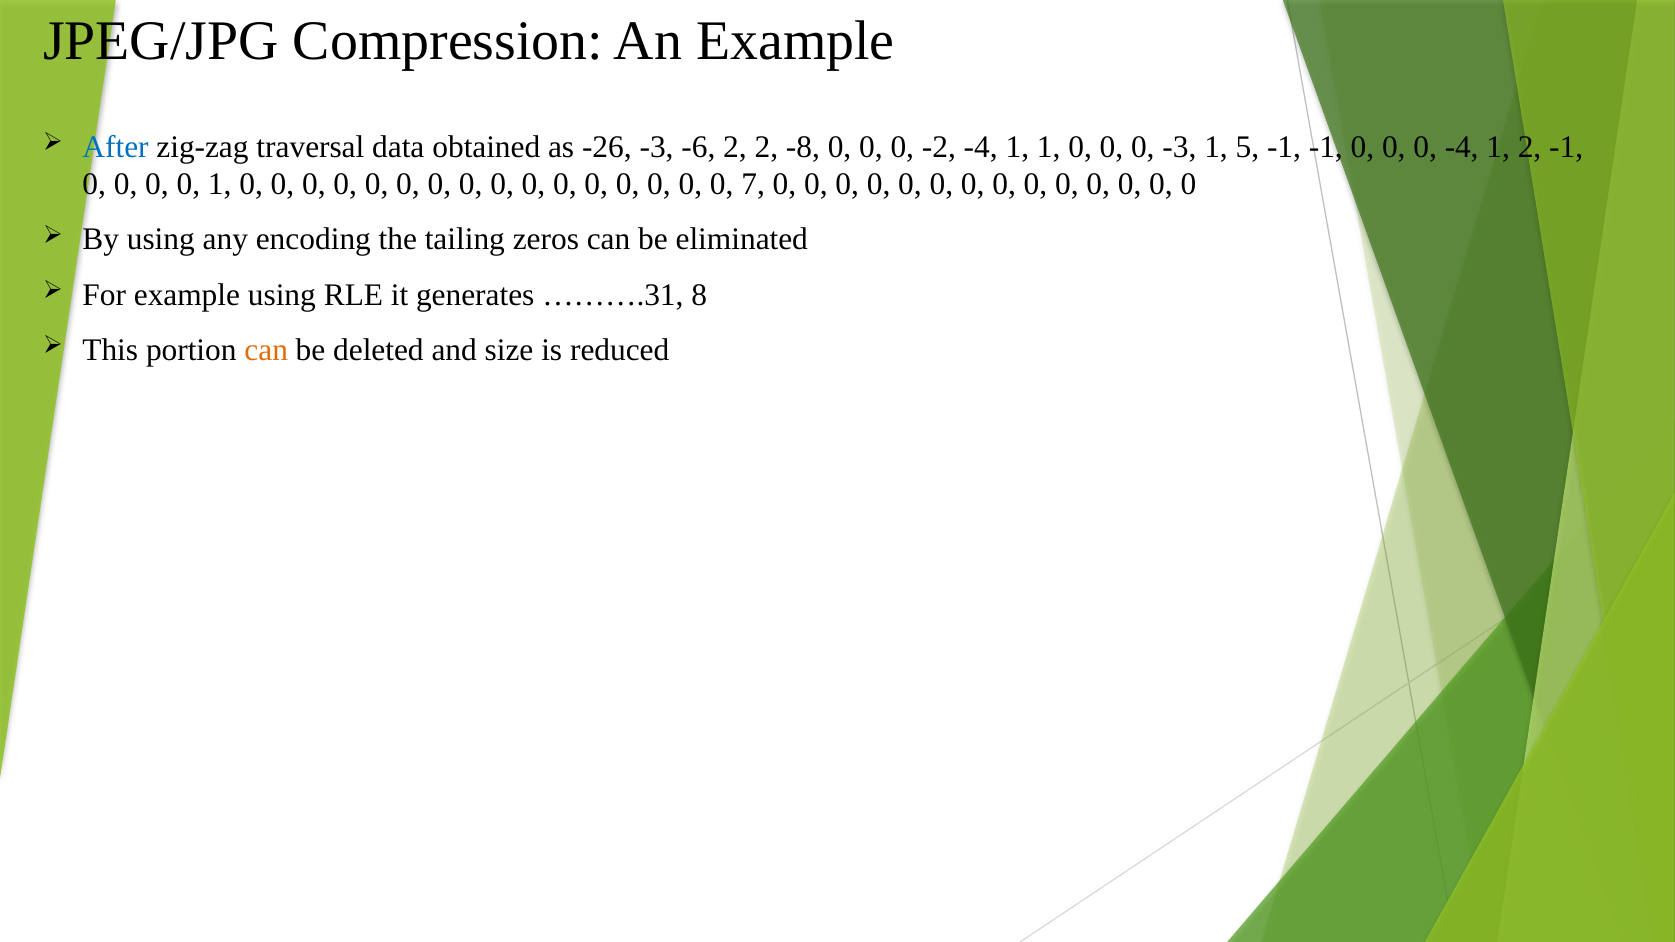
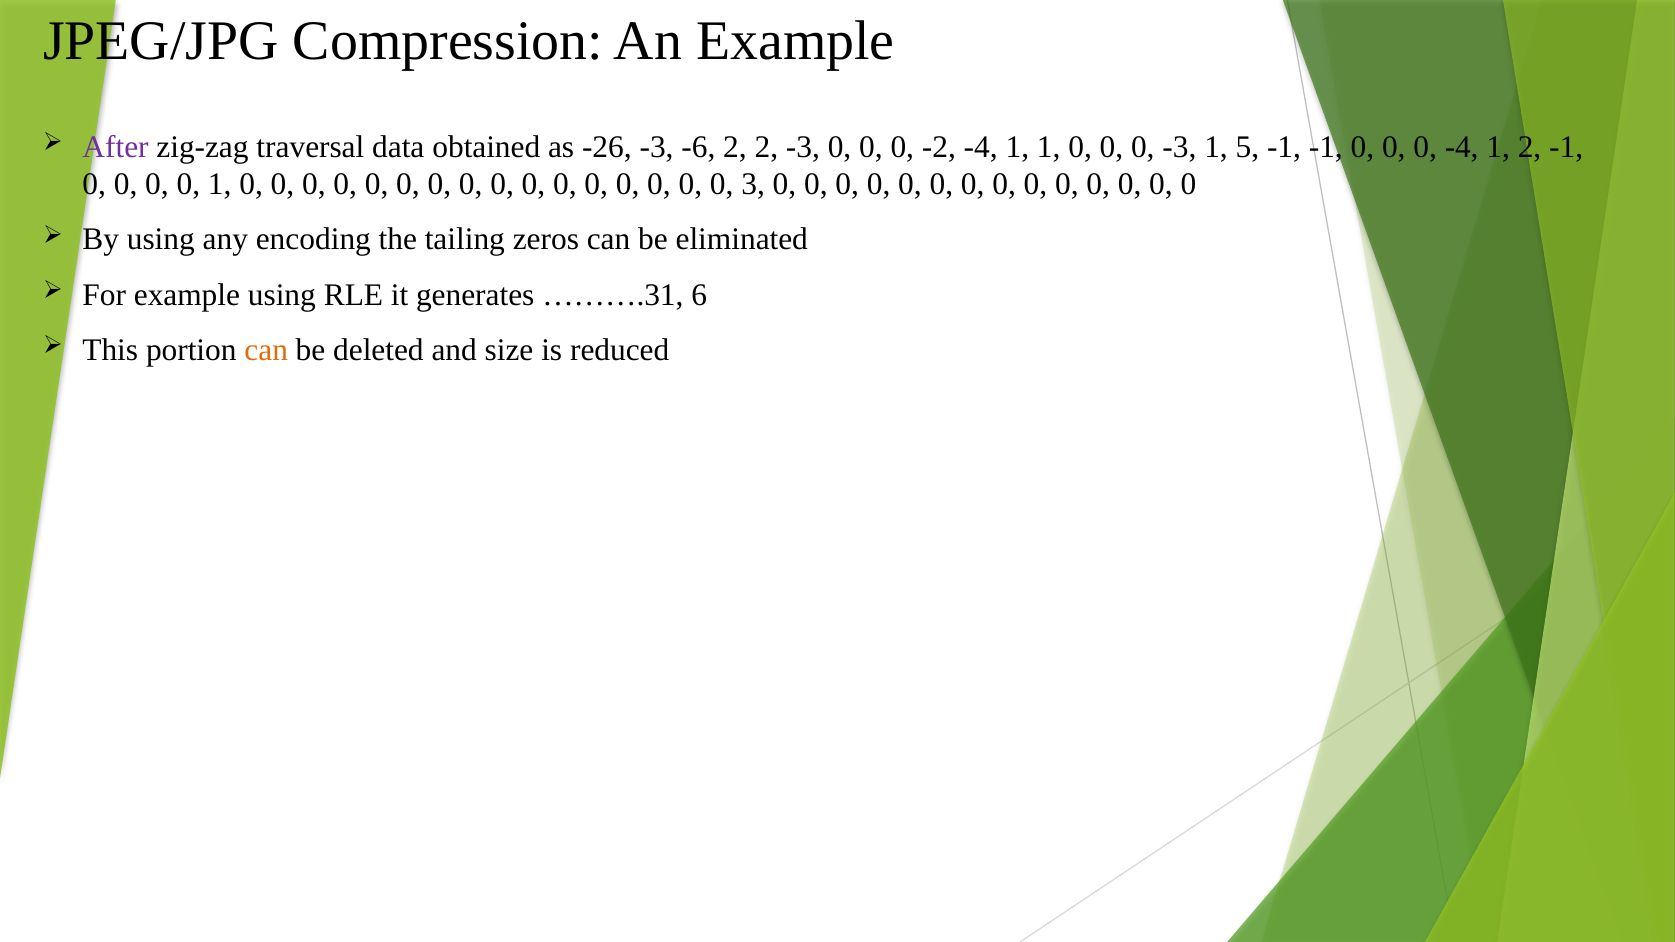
After colour: blue -> purple
2 -8: -8 -> -3
7: 7 -> 3
8: 8 -> 6
